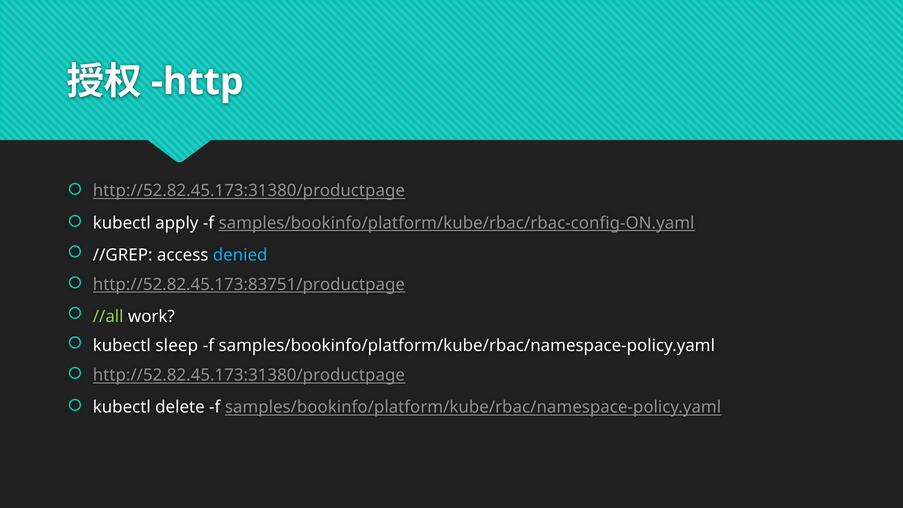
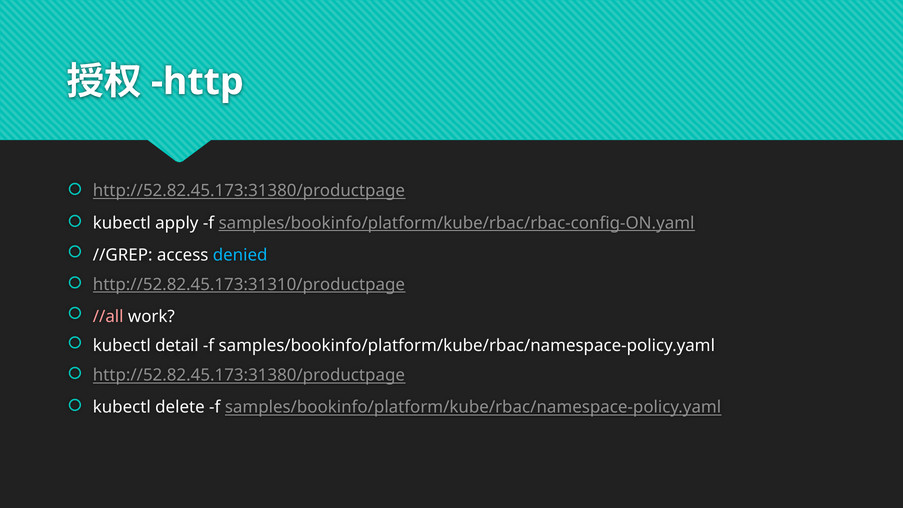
http://52.82.45.173:83751/productpage: http://52.82.45.173:83751/productpage -> http://52.82.45.173:31310/productpage
//all colour: light green -> pink
sleep: sleep -> detail
